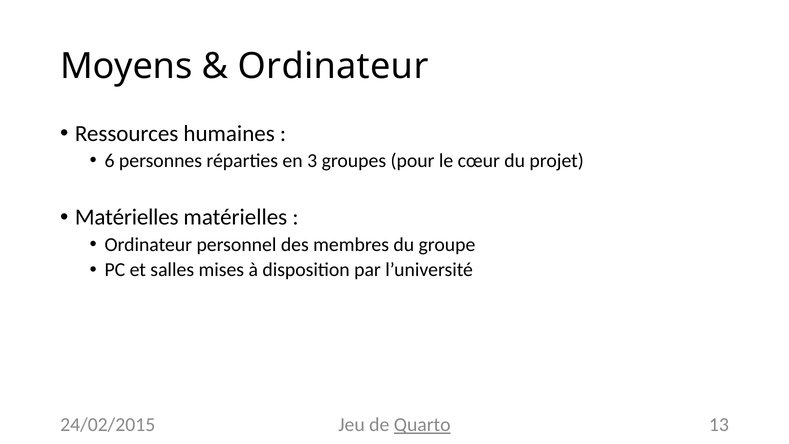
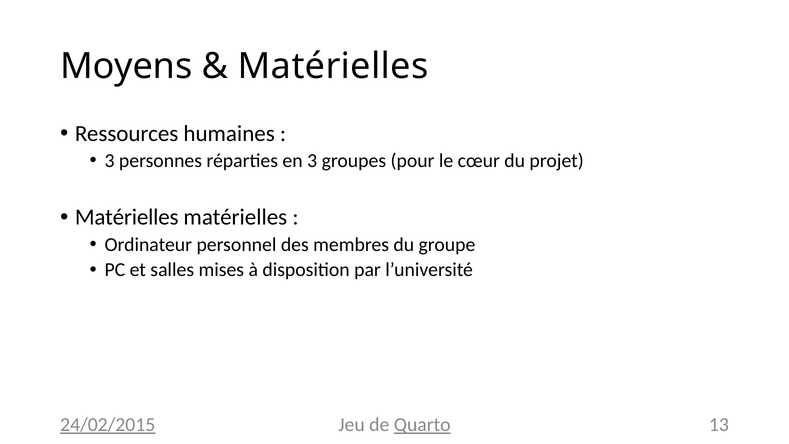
Ordinateur at (333, 66): Ordinateur -> Matérielles
6 at (110, 161): 6 -> 3
24/02/2015 underline: none -> present
